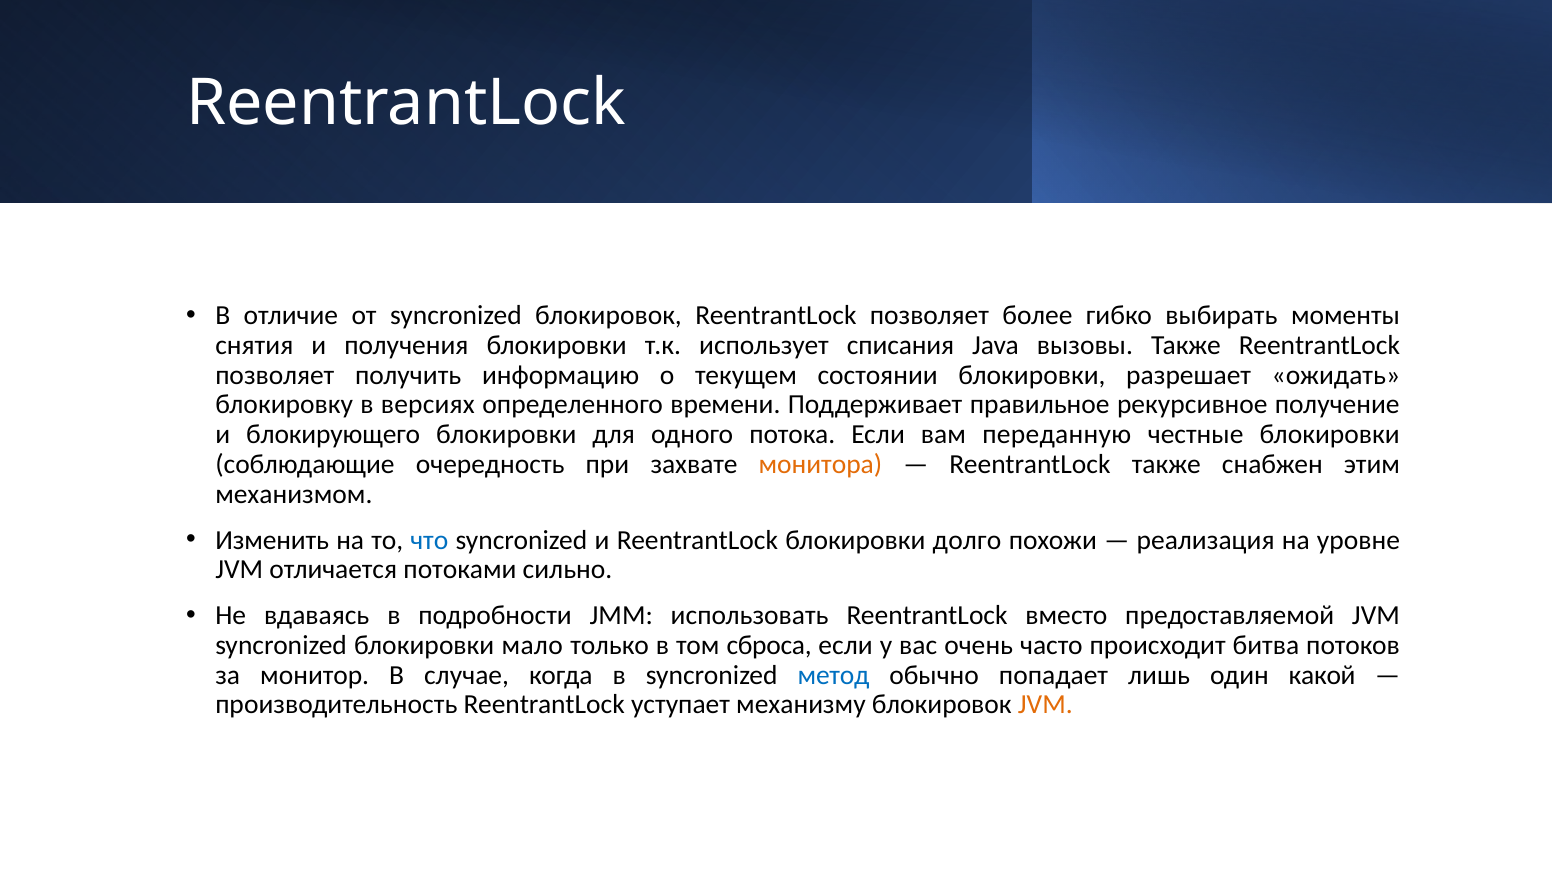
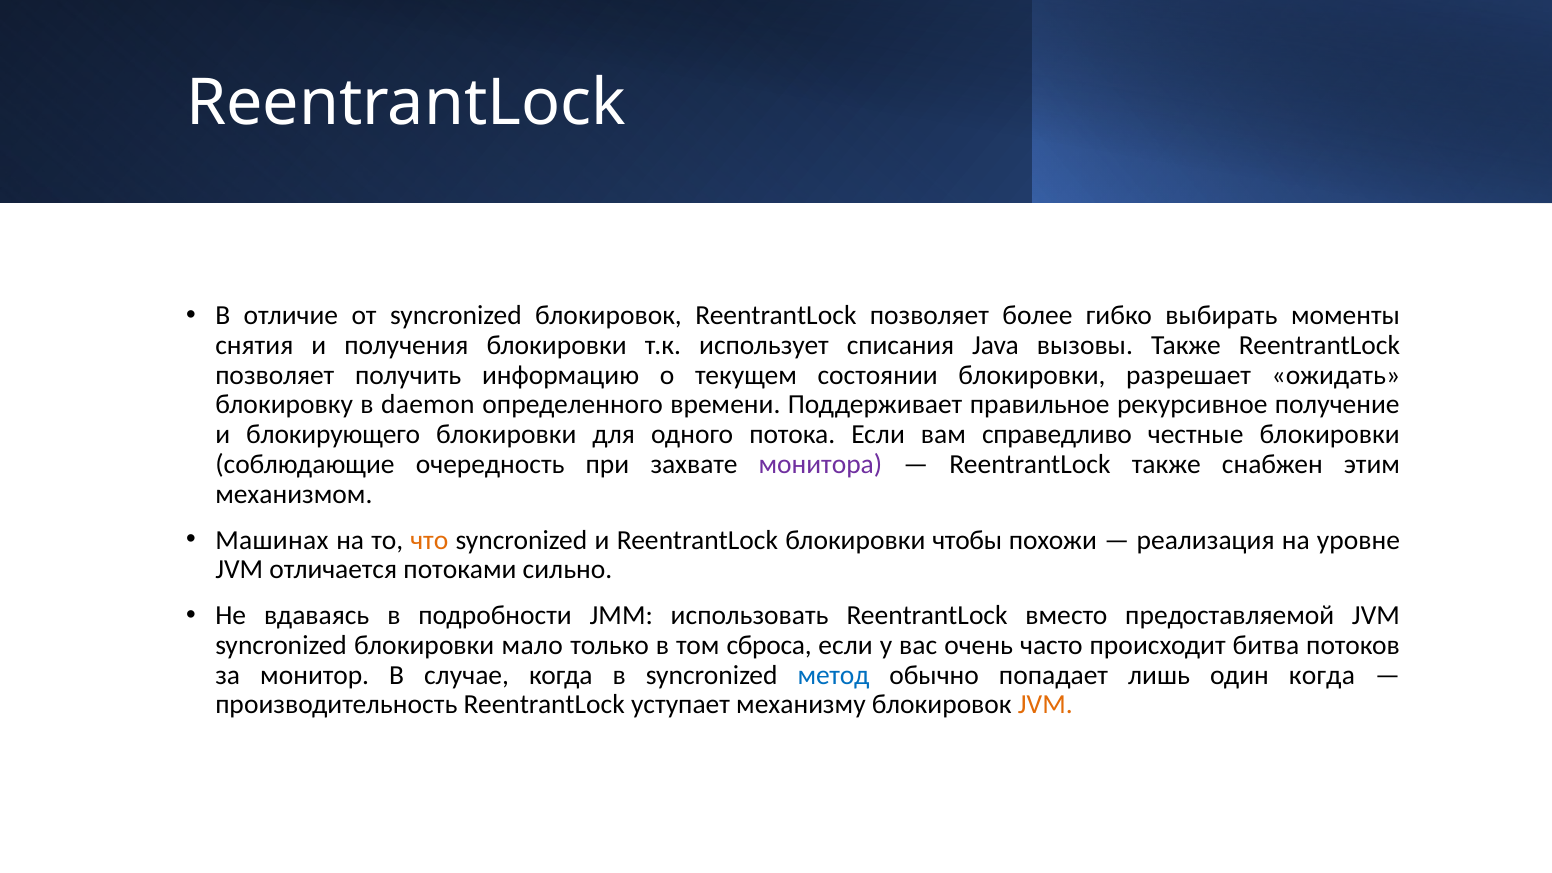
версиях: версиях -> daemon
переданную: переданную -> справедливо
монитора colour: orange -> purple
Изменить: Изменить -> Машинах
что colour: blue -> orange
долго: долго -> чтобы
один какой: какой -> когда
